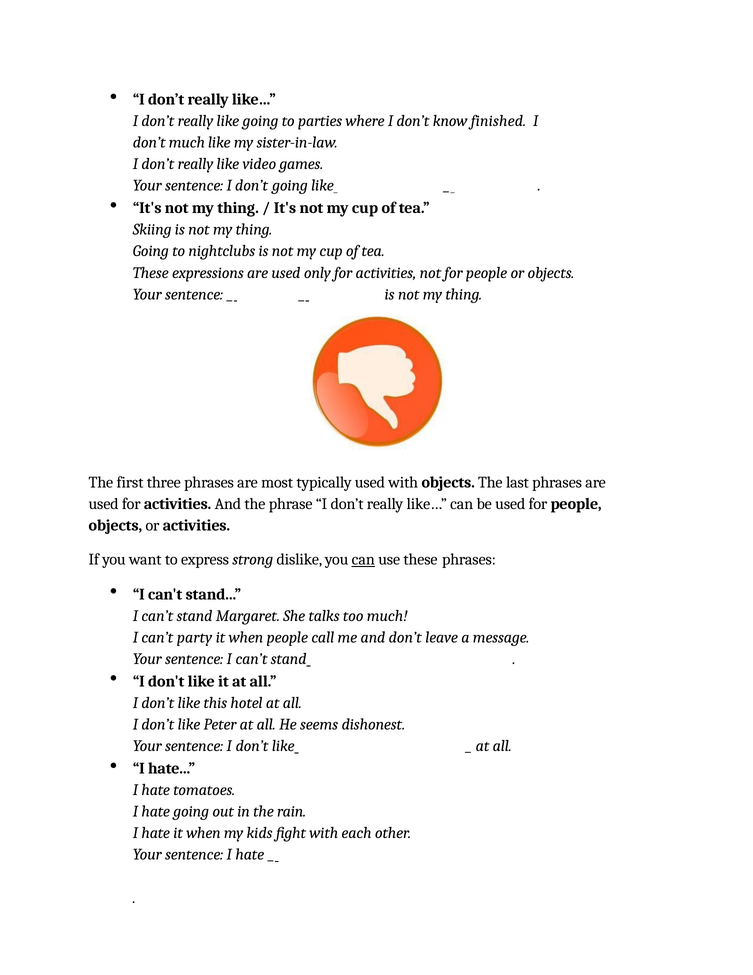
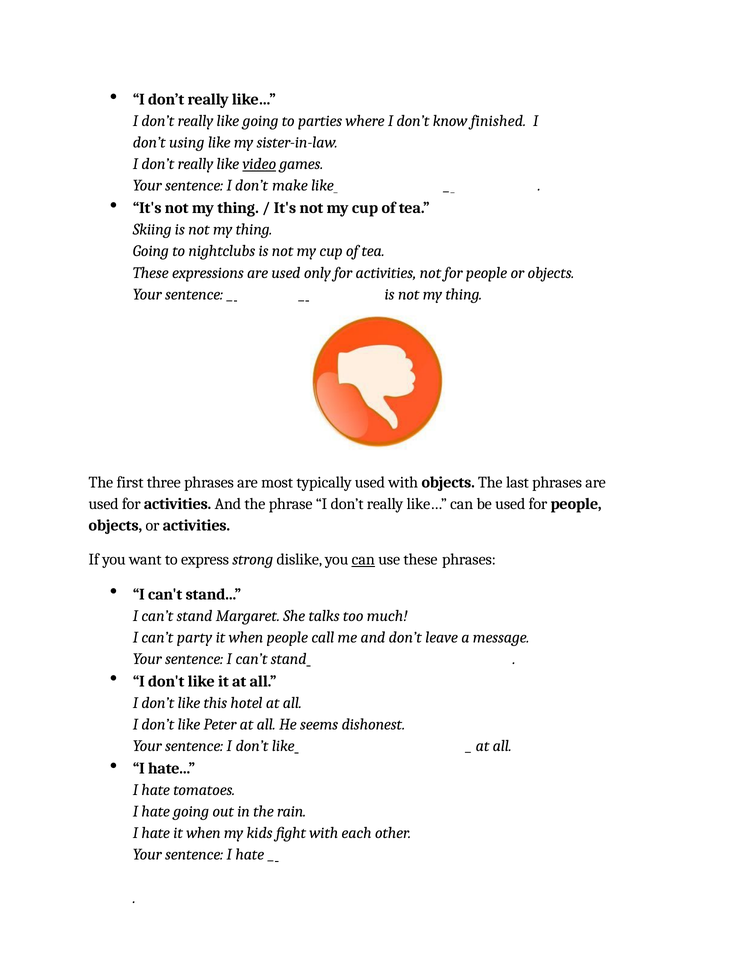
don’t much: much -> using
video underline: none -> present
don’t going: going -> make
